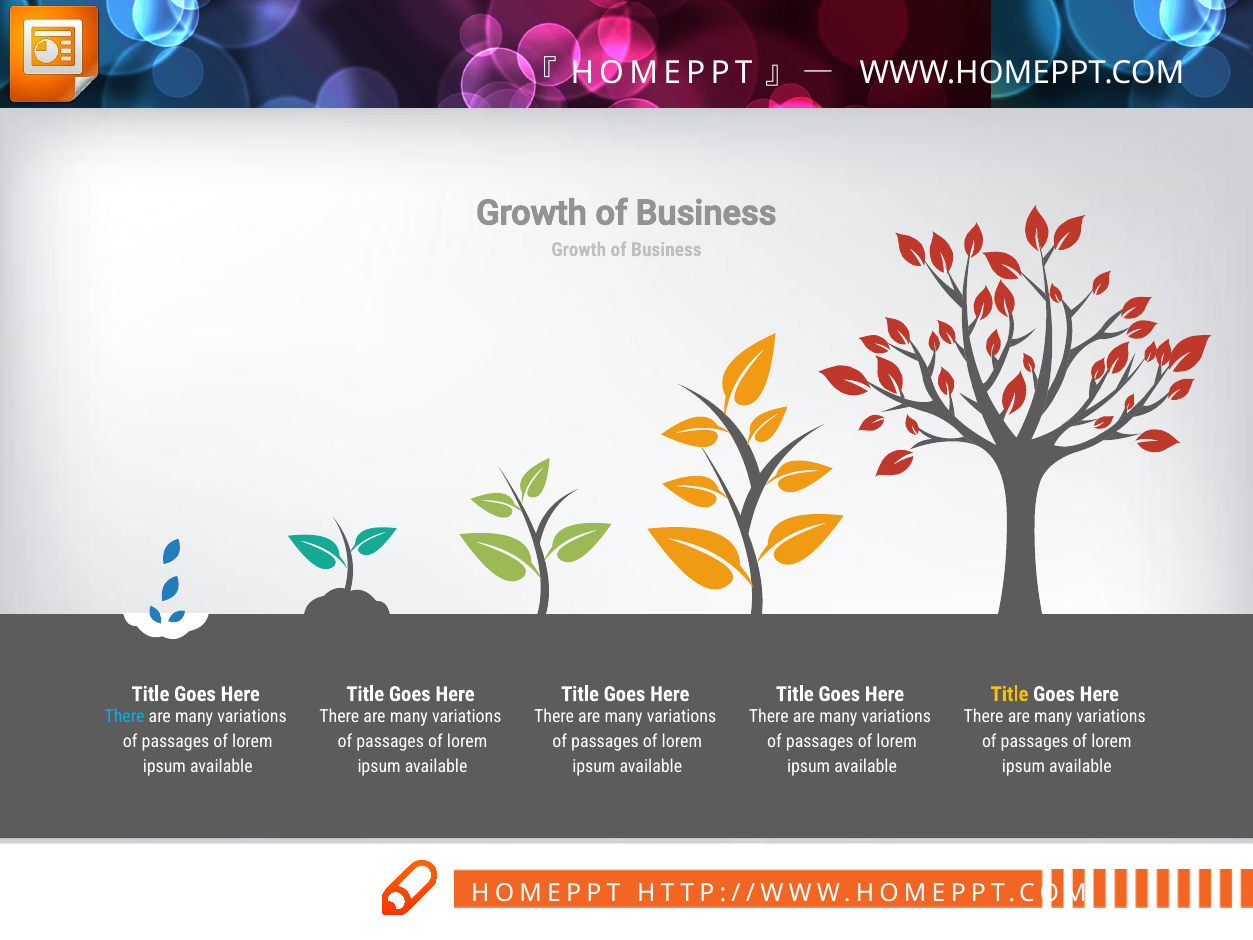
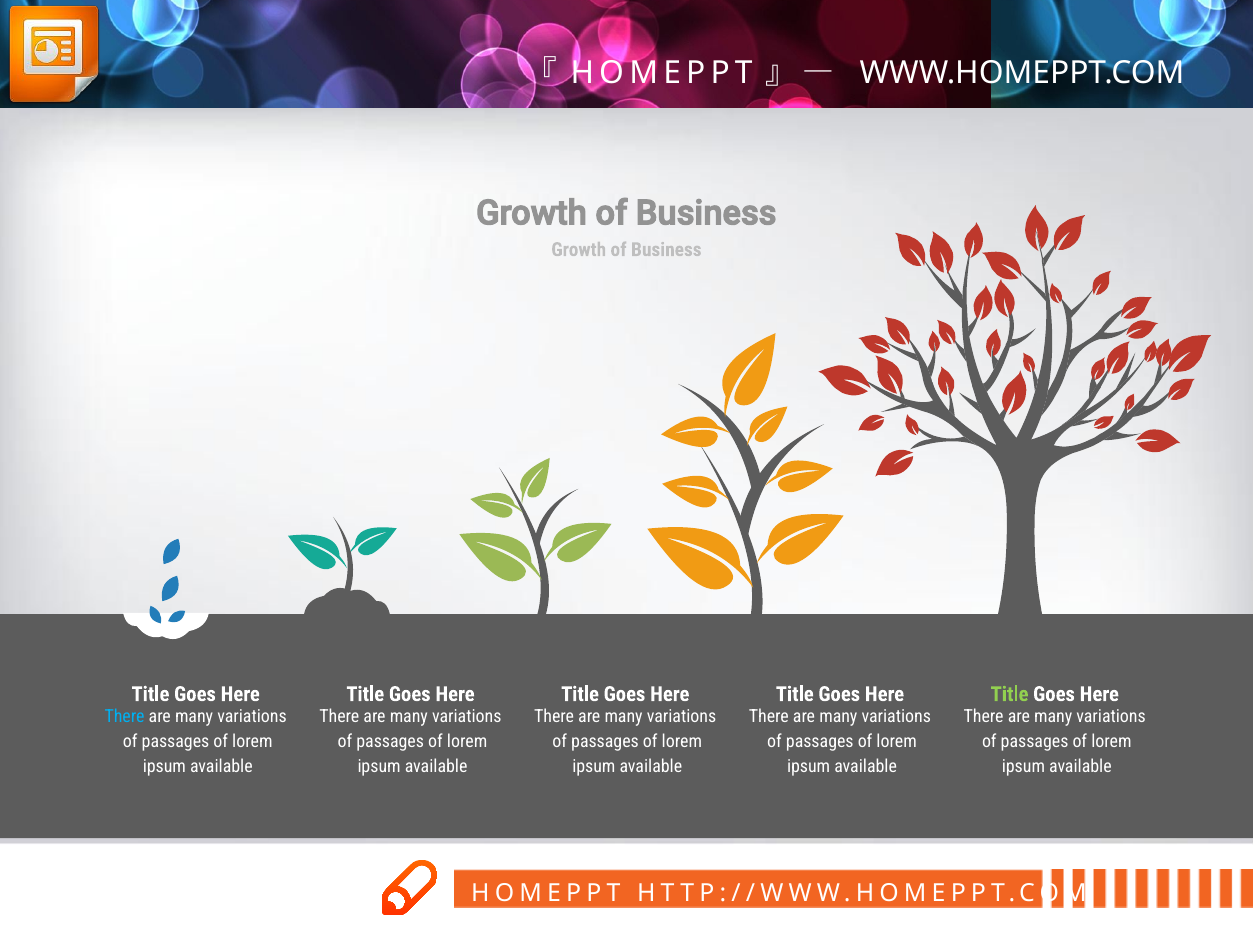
Title at (1010, 694) colour: yellow -> light green
